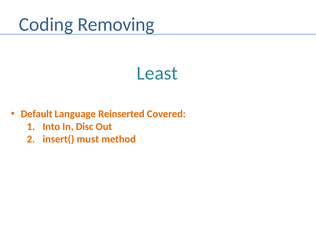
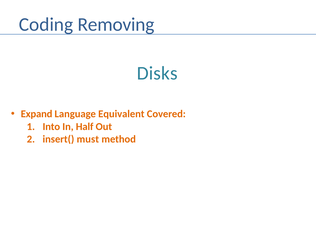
Least: Least -> Disks
Default: Default -> Expand
Reinserted: Reinserted -> Equivalent
Disc: Disc -> Half
